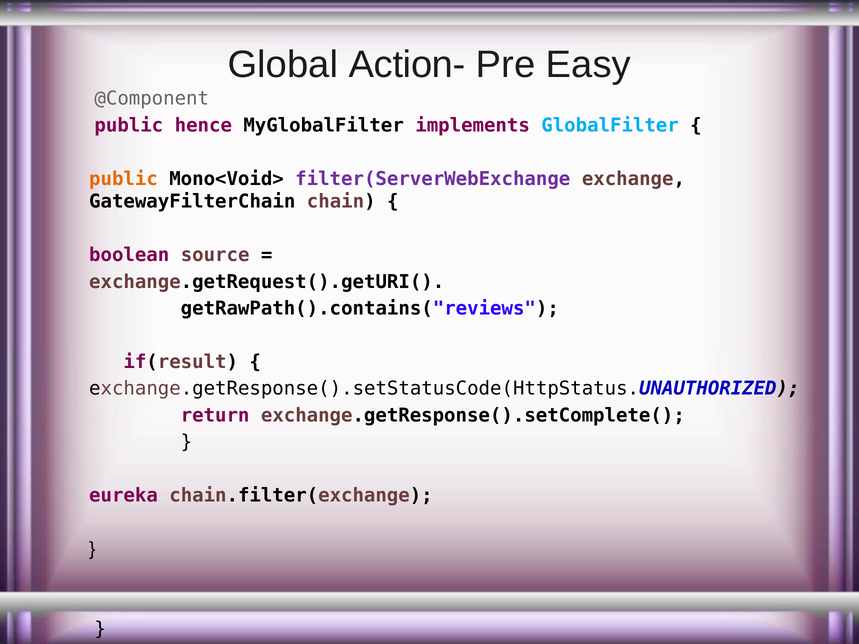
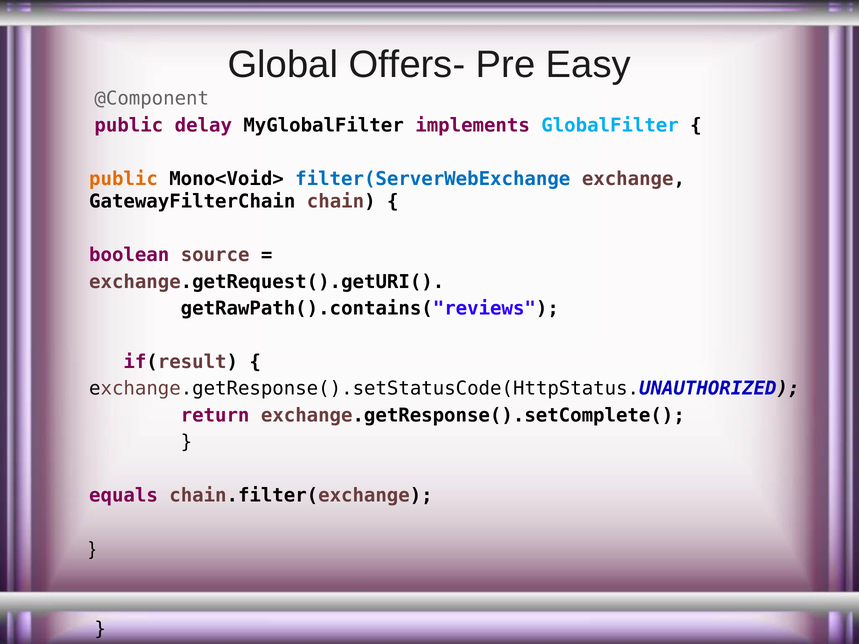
Action-: Action- -> Offers-
hence: hence -> delay
filter(ServerWebExchange colour: purple -> blue
eureka: eureka -> equals
